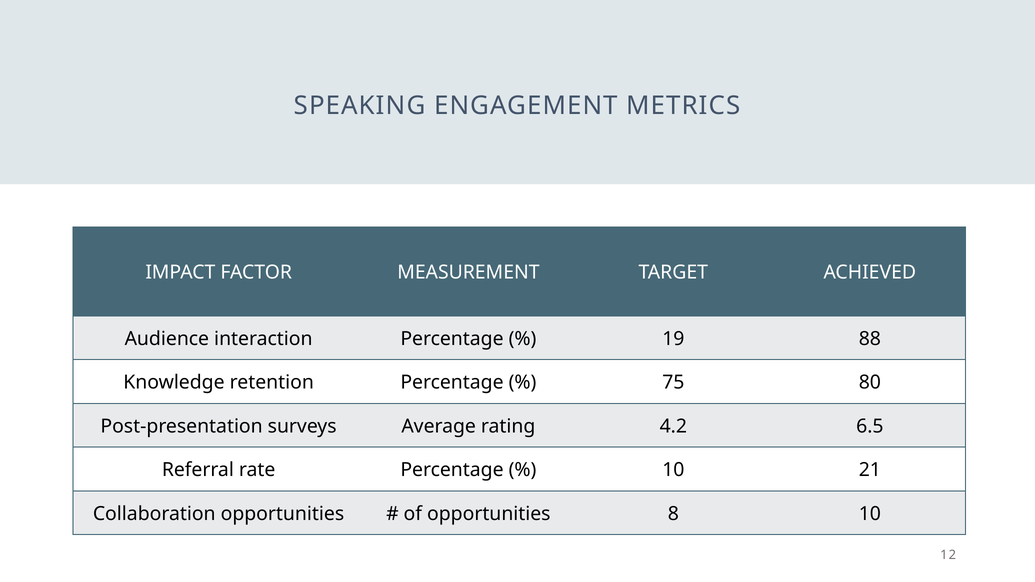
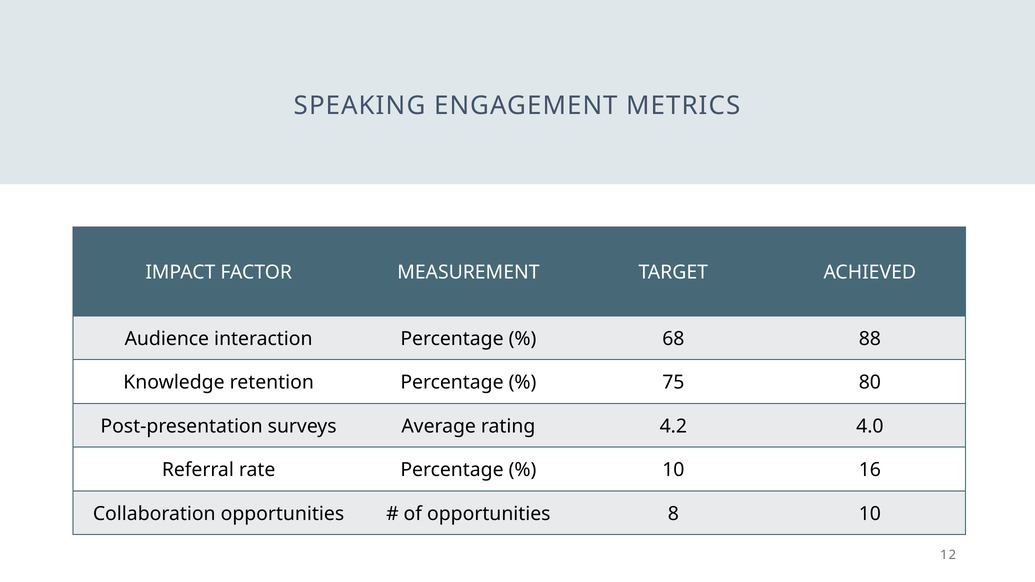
19: 19 -> 68
6.5: 6.5 -> 4.0
21: 21 -> 16
